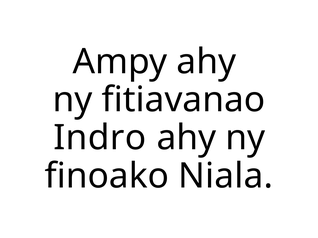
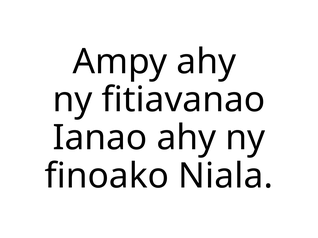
Indro: Indro -> Ianao
